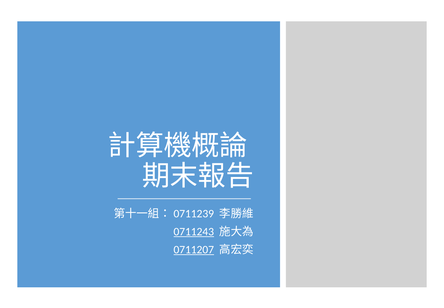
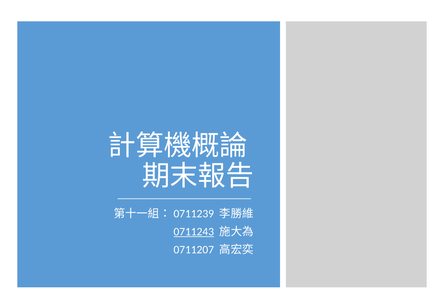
0711207 underline: present -> none
